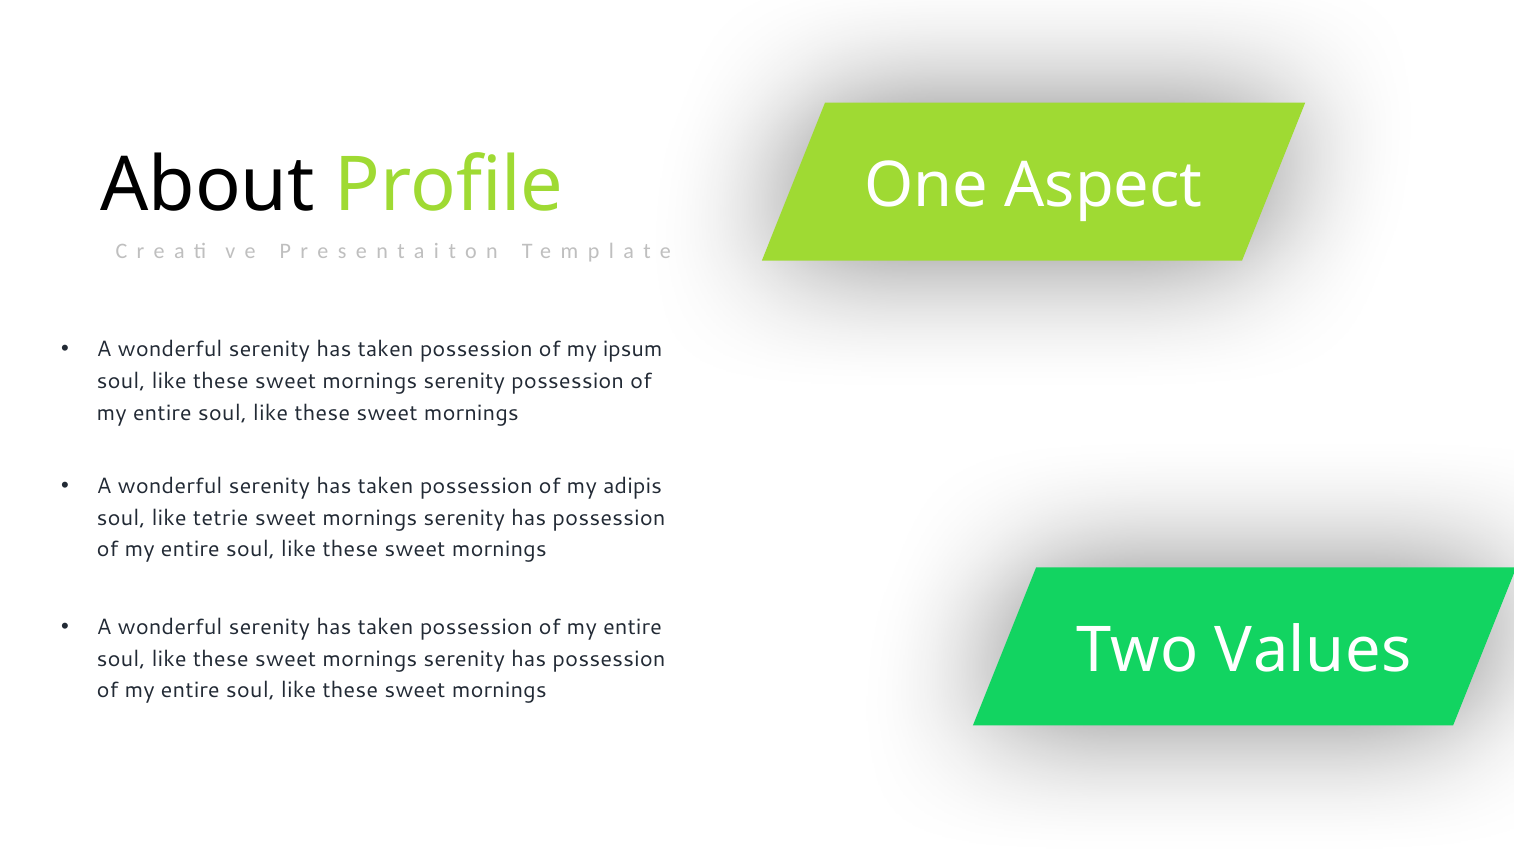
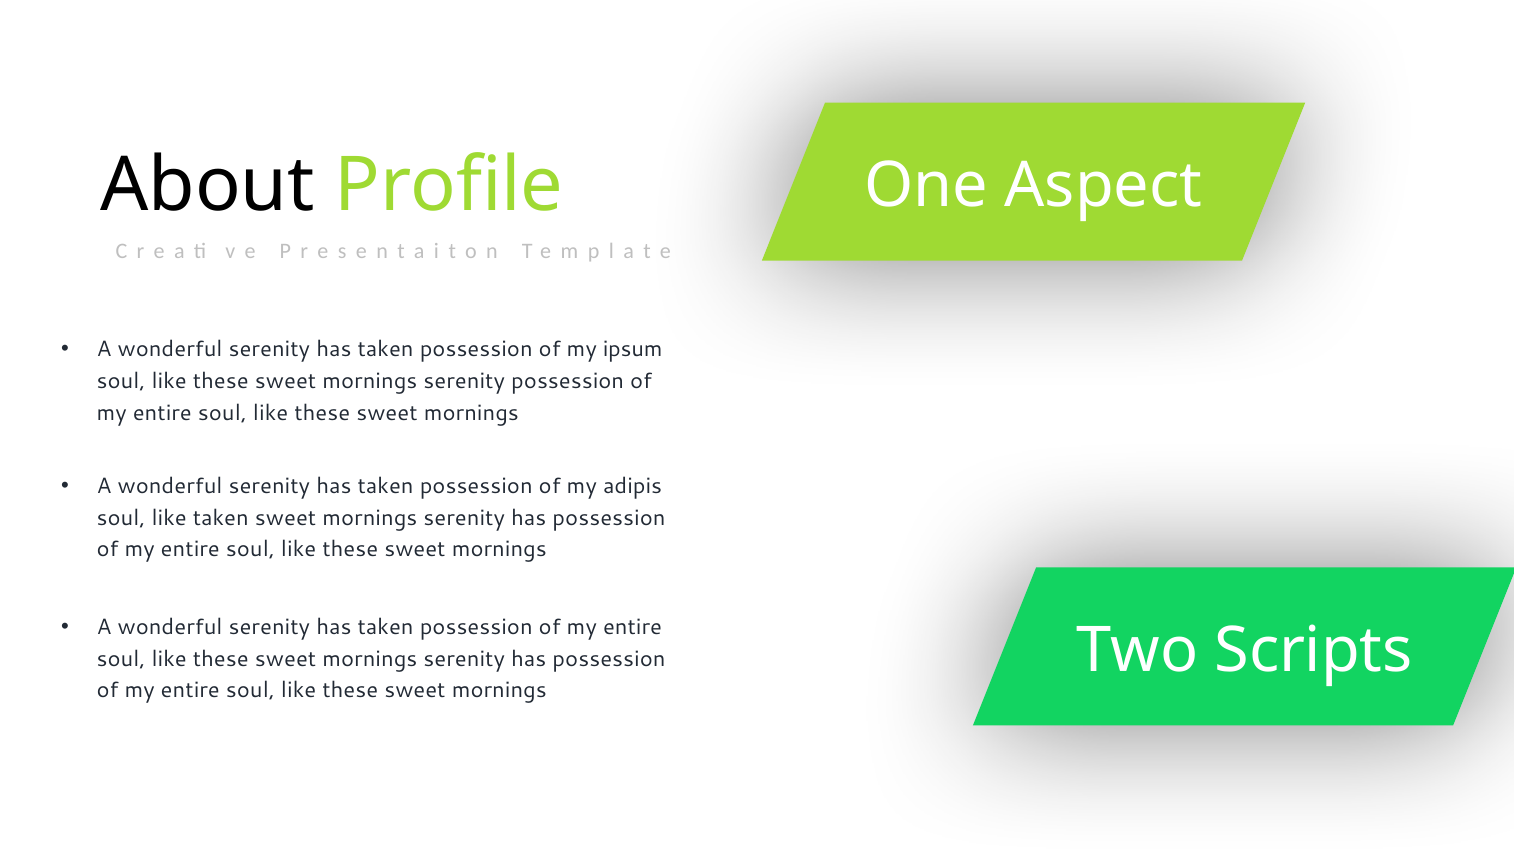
like tetrie: tetrie -> taken
Values: Values -> Scripts
